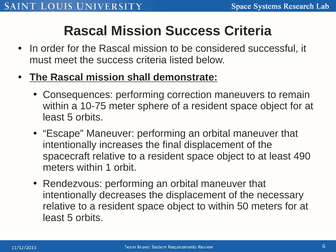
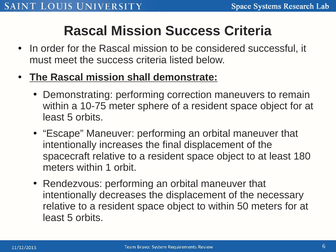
Consequences: Consequences -> Demonstrating
490: 490 -> 180
